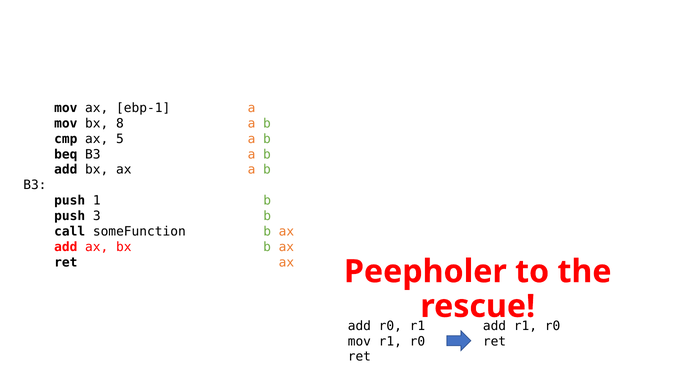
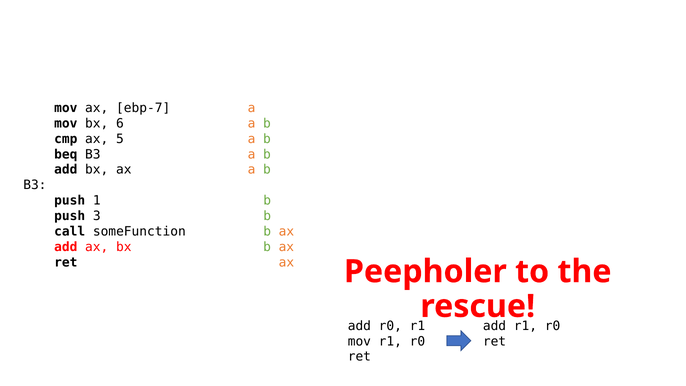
ebp-1: ebp-1 -> ebp-7
8: 8 -> 6
